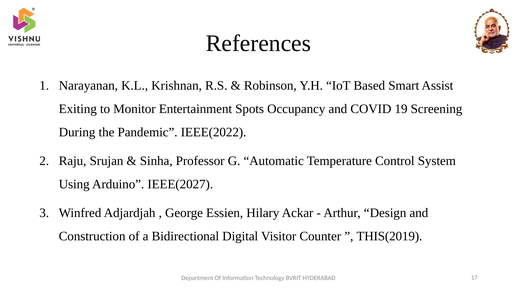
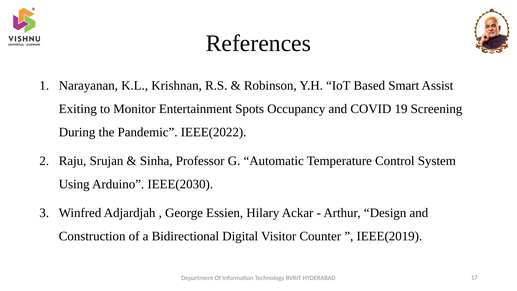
IEEE(2027: IEEE(2027 -> IEEE(2030
THIS(2019: THIS(2019 -> IEEE(2019
